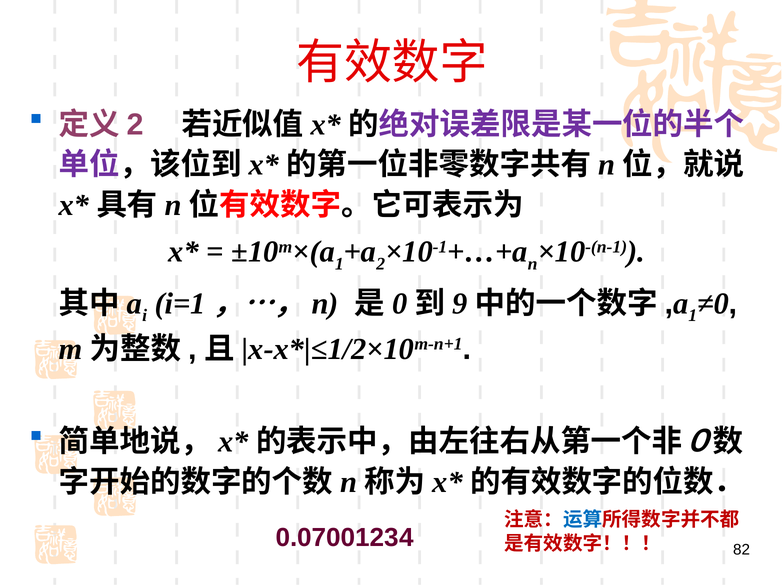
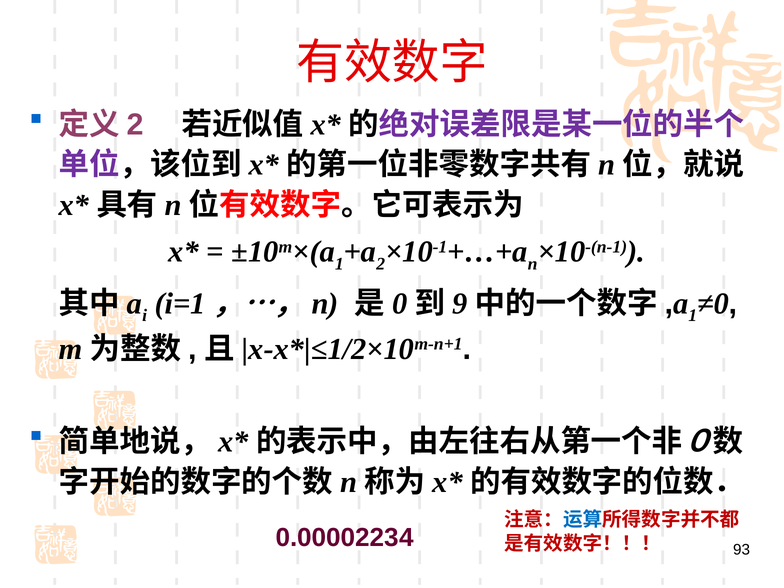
0.07001234: 0.07001234 -> 0.00002234
82: 82 -> 93
